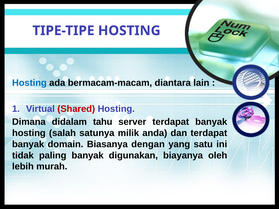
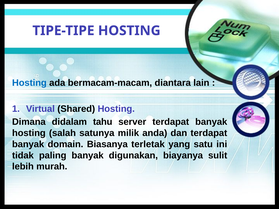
Shared colour: red -> black
dengan: dengan -> terletak
oleh: oleh -> sulit
